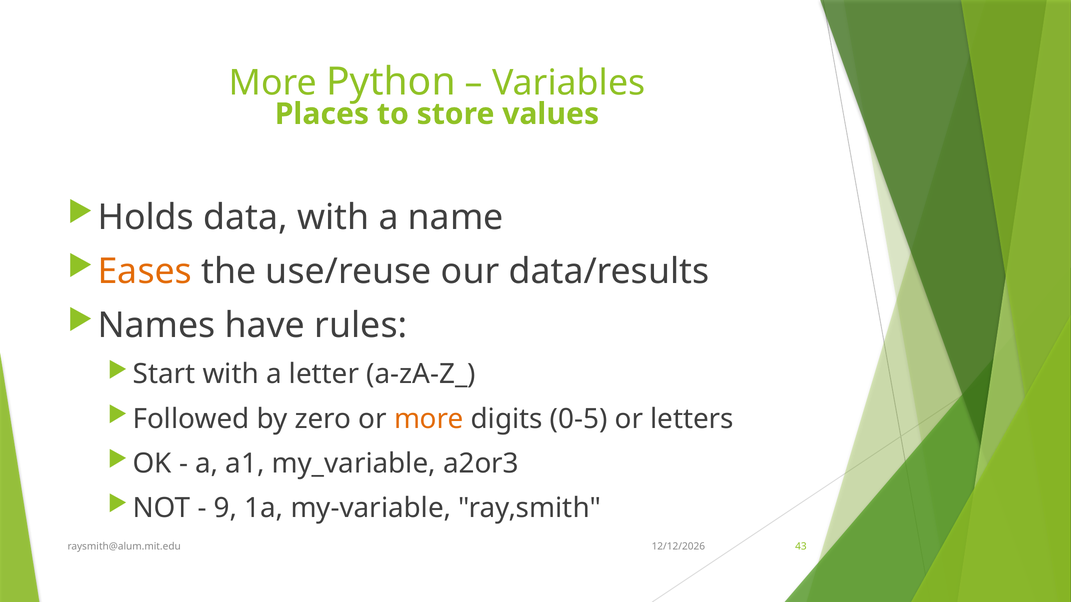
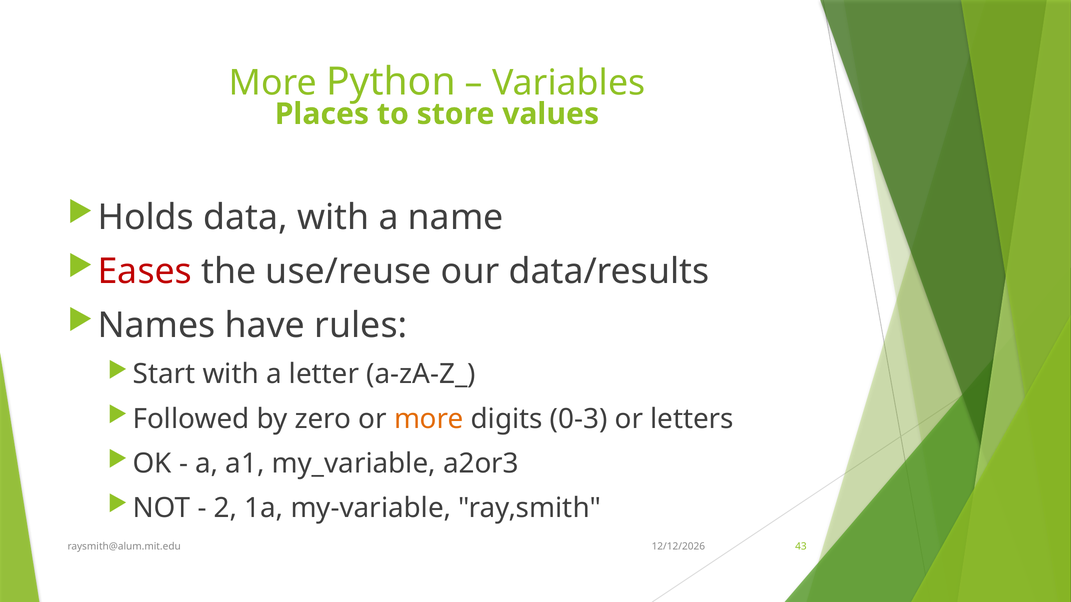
Eases colour: orange -> red
0-5: 0-5 -> 0-3
9: 9 -> 2
